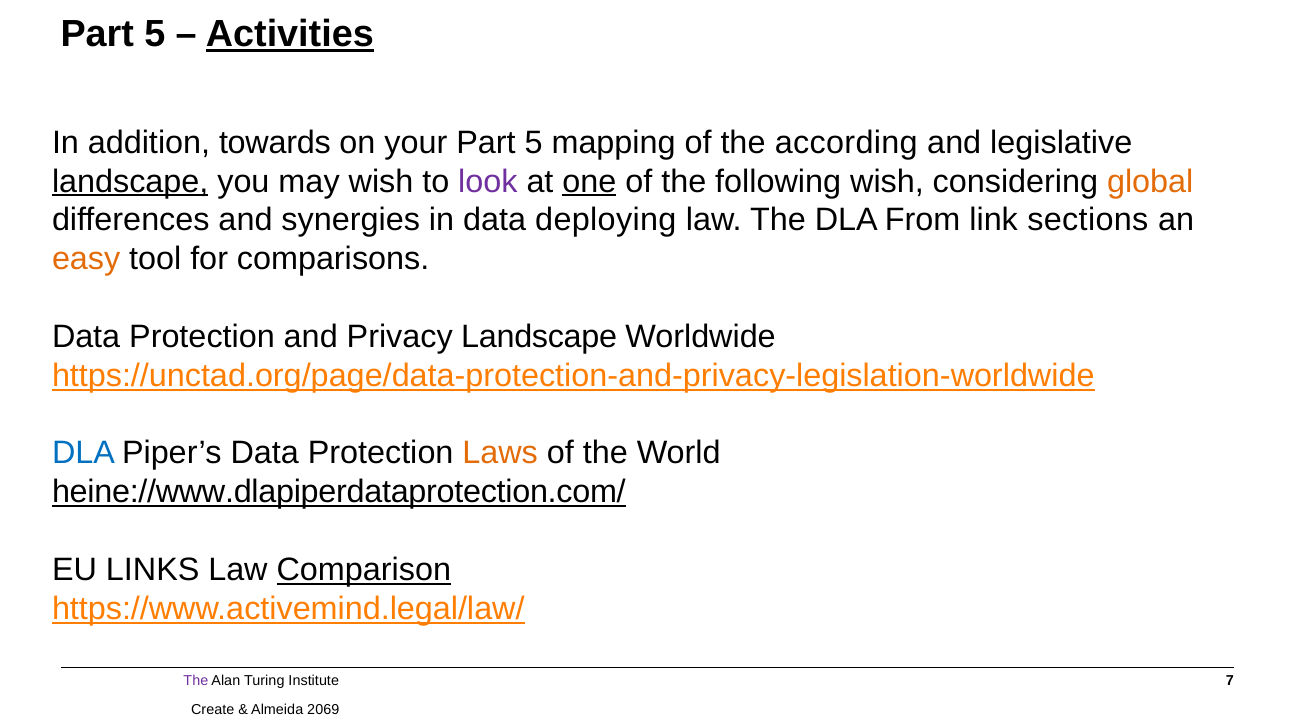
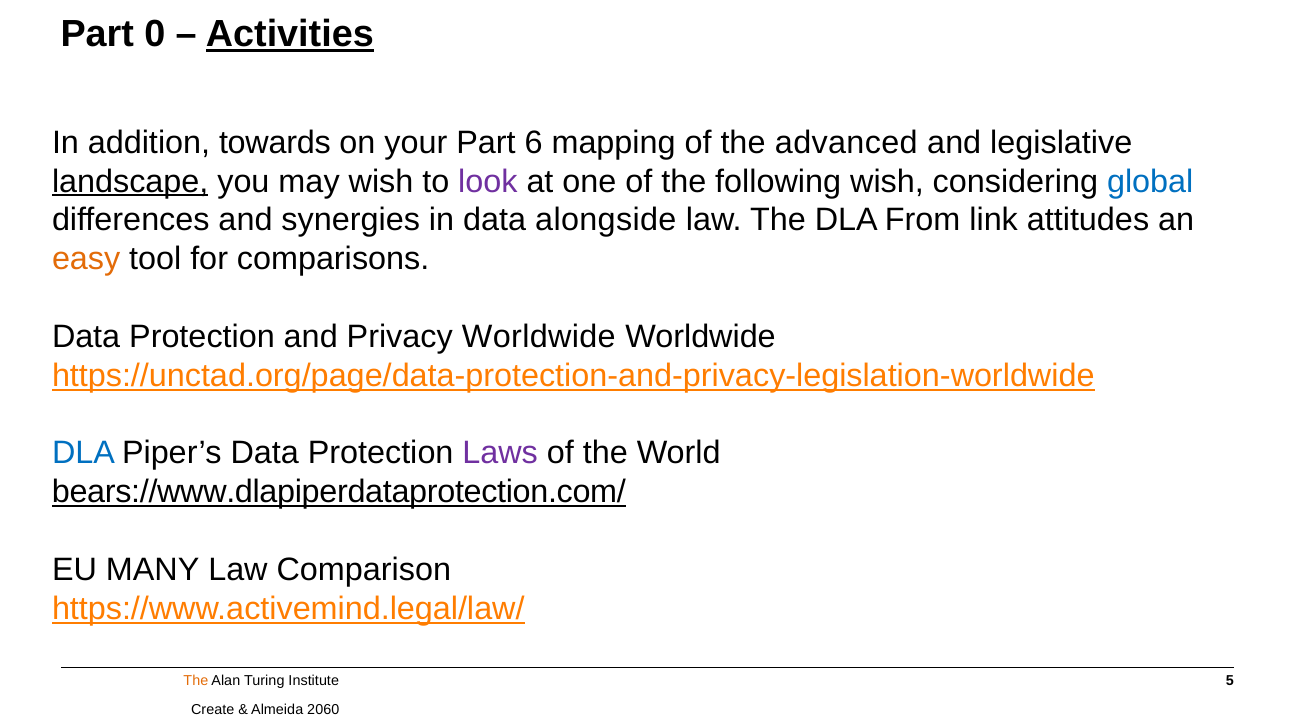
5 at (155, 34): 5 -> 0
your Part 5: 5 -> 6
according: according -> advanced
one underline: present -> none
global colour: orange -> blue
deploying: deploying -> alongside
sections: sections -> attitudes
Privacy Landscape: Landscape -> Worldwide
Laws colour: orange -> purple
heine://www.dlapiperdataprotection.com/: heine://www.dlapiperdataprotection.com/ -> bears://www.dlapiperdataprotection.com/
LINKS: LINKS -> MANY
Comparison underline: present -> none
The at (196, 682) colour: purple -> orange
7: 7 -> 5
2069: 2069 -> 2060
